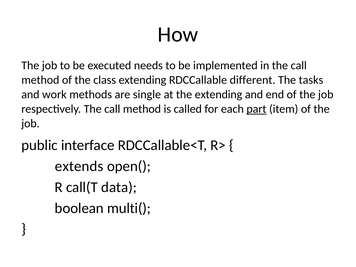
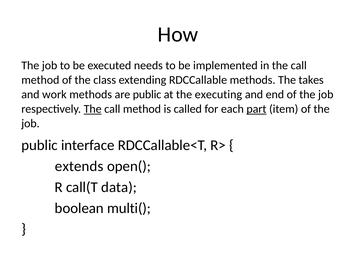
RDCCallable different: different -> methods
tasks: tasks -> takes
are single: single -> public
the extending: extending -> executing
The at (93, 109) underline: none -> present
